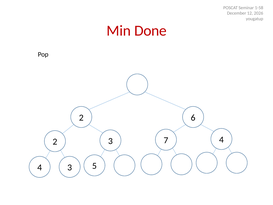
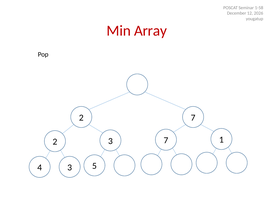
Done: Done -> Array
2 6: 6 -> 7
7 4: 4 -> 1
